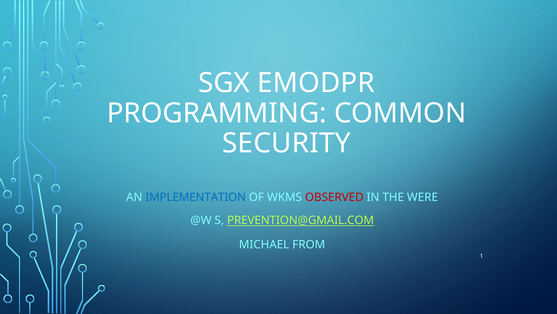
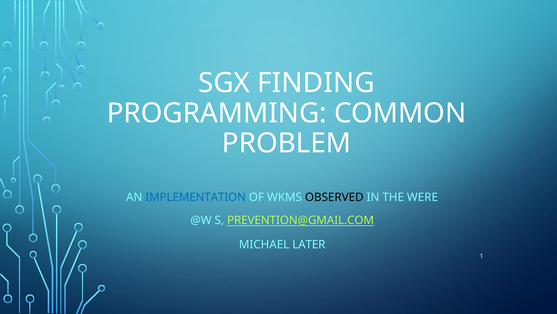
EMODPR: EMODPR -> FINDING
SECURITY: SECURITY -> PROBLEM
OBSERVED colour: red -> black
FROM: FROM -> LATER
